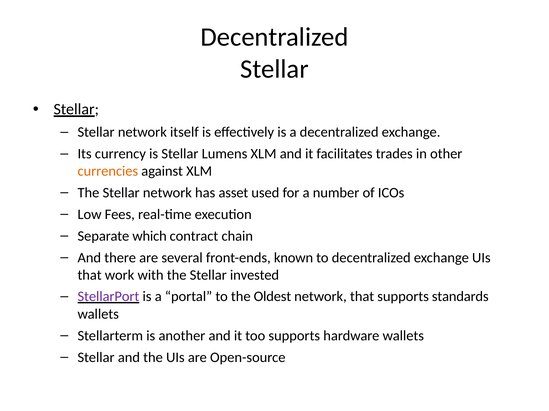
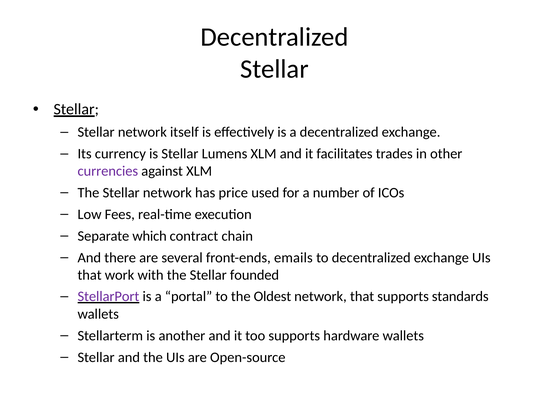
currencies colour: orange -> purple
asset: asset -> price
known: known -> emails
invested: invested -> founded
